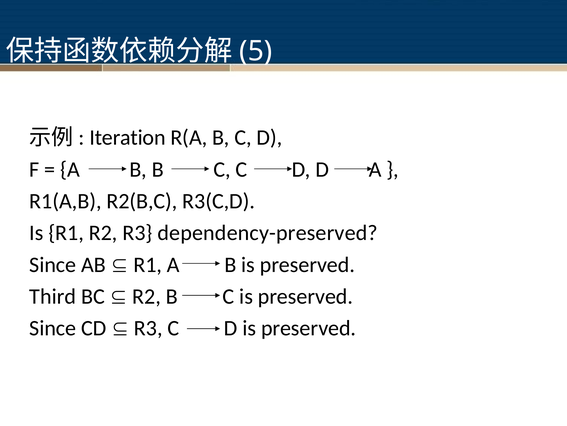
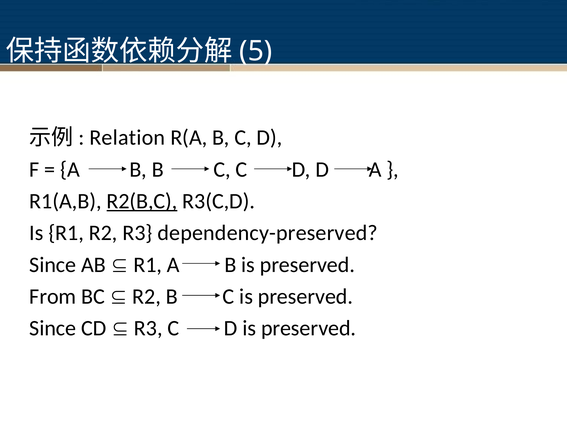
Iteration: Iteration -> Relation
R2(B,C underline: none -> present
Third: Third -> From
